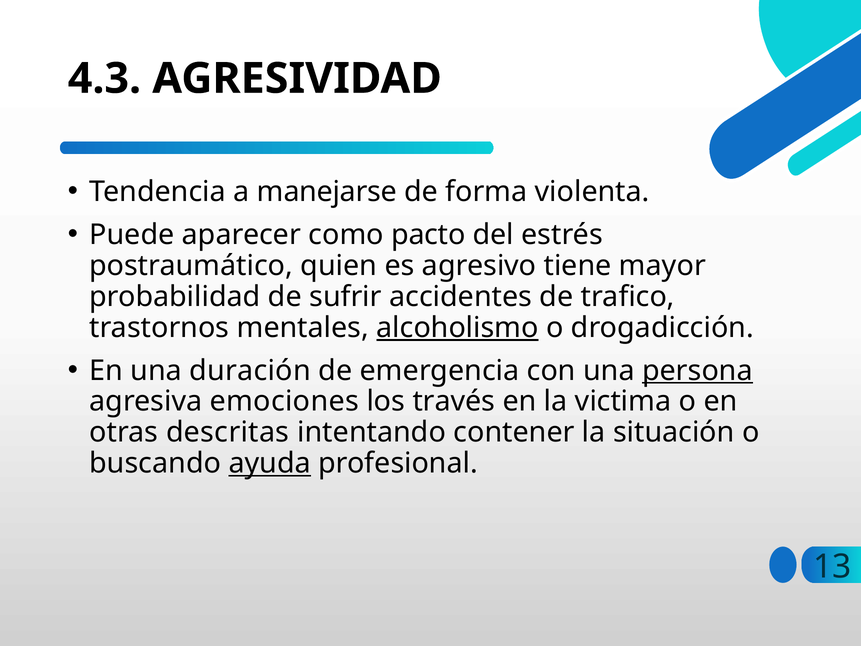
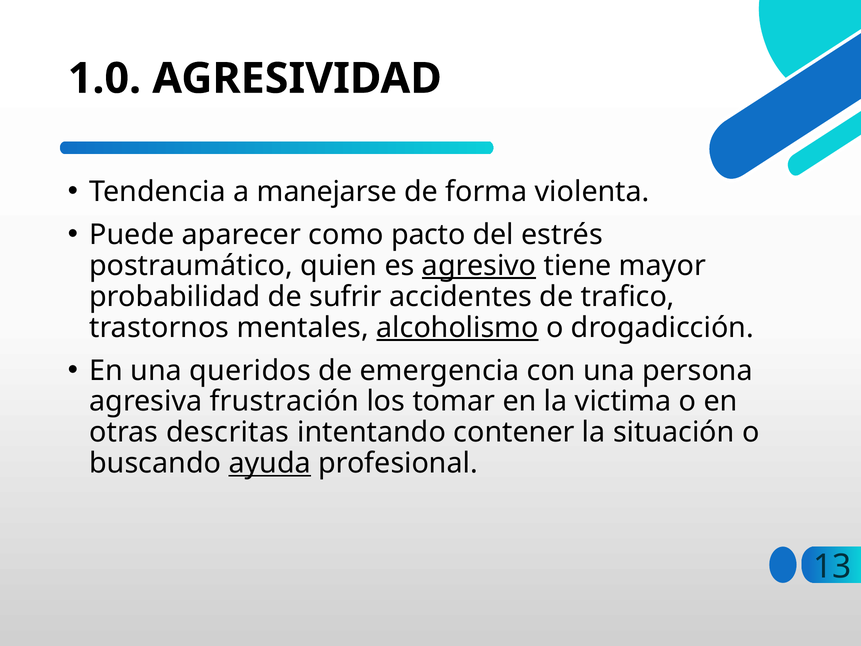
4.3: 4.3 -> 1.0
agresivo underline: none -> present
duración: duración -> queridos
persona underline: present -> none
emociones: emociones -> frustración
través: través -> tomar
